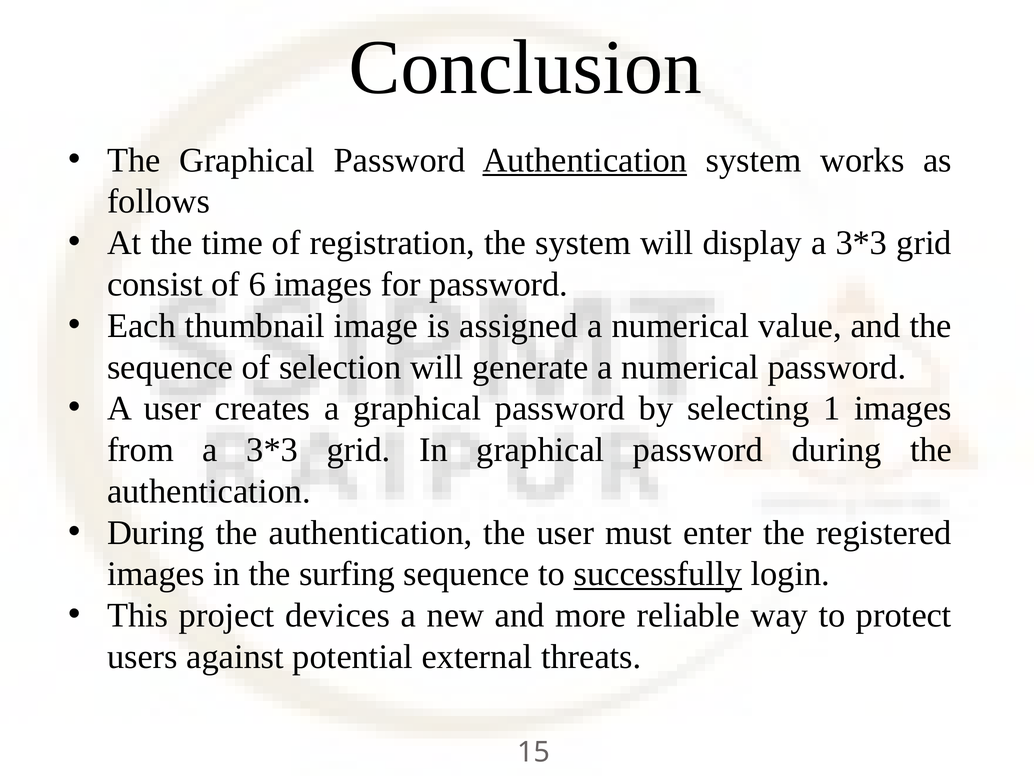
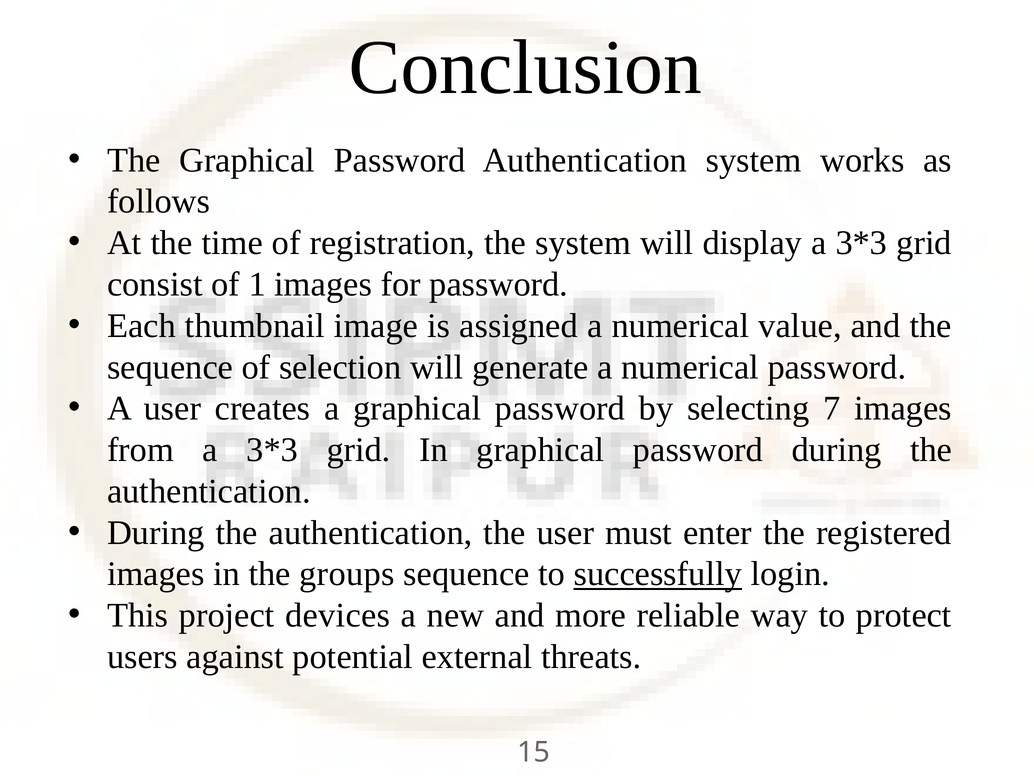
Authentication at (585, 160) underline: present -> none
6: 6 -> 1
1: 1 -> 7
surfing: surfing -> groups
